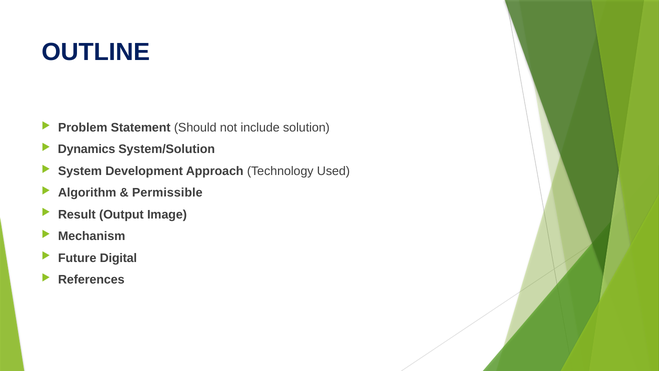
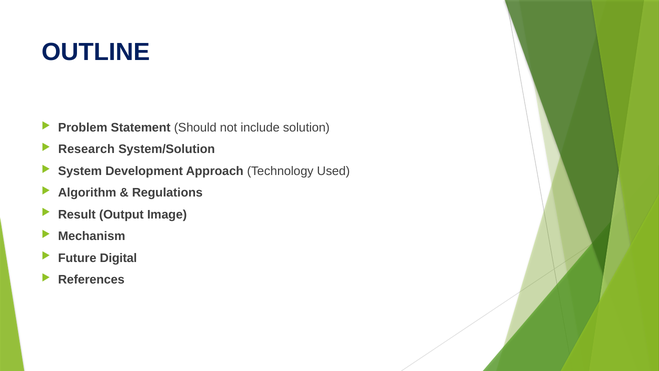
Dynamics: Dynamics -> Research
Permissible: Permissible -> Regulations
